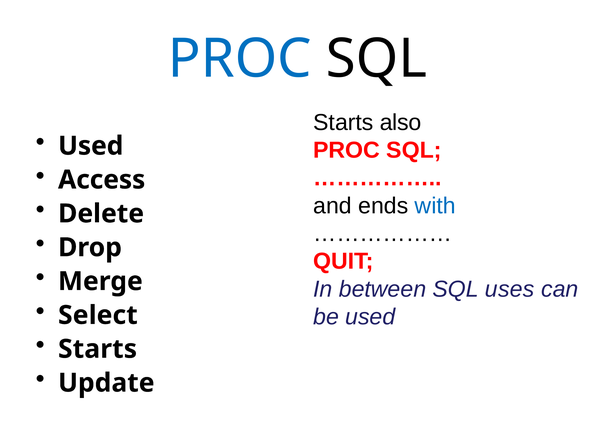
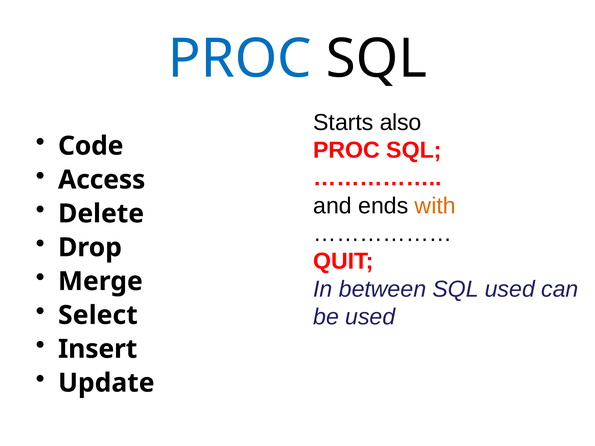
Used at (91, 146): Used -> Code
with colour: blue -> orange
SQL uses: uses -> used
Starts at (98, 349): Starts -> Insert
